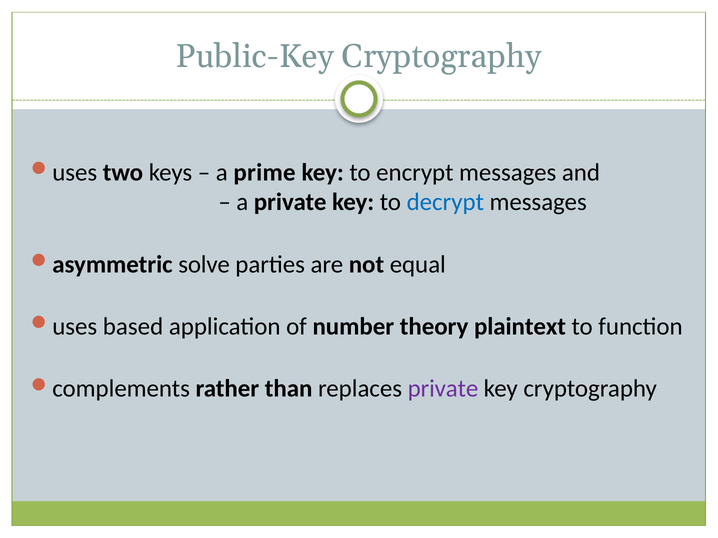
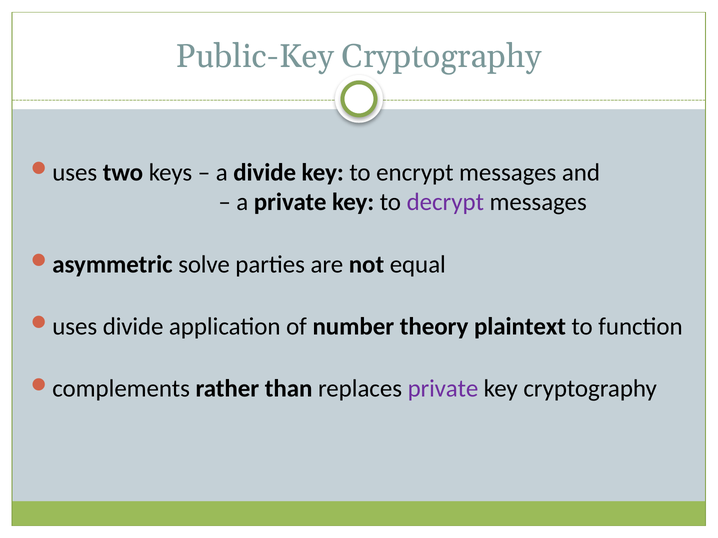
a prime: prime -> divide
decrypt colour: blue -> purple
based at (133, 327): based -> divide
